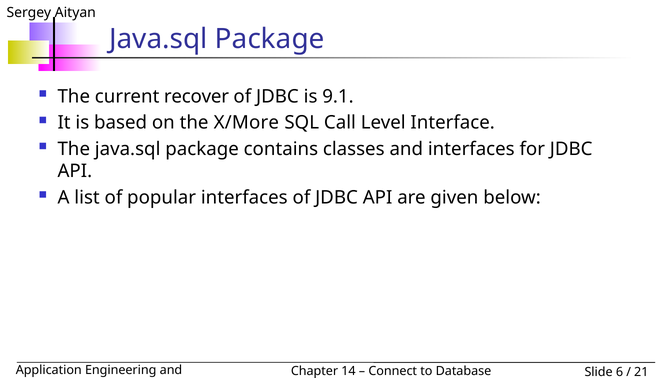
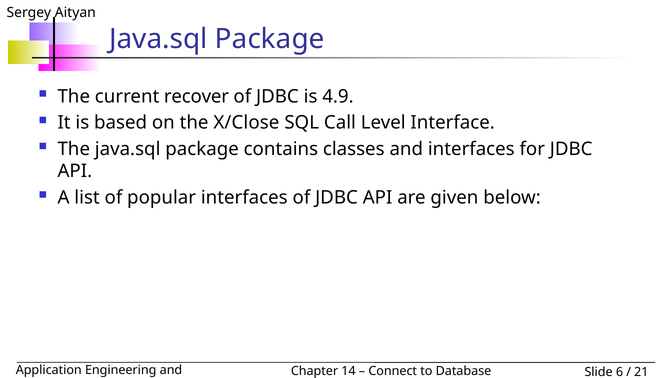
9.1: 9.1 -> 4.9
X/More: X/More -> X/Close
